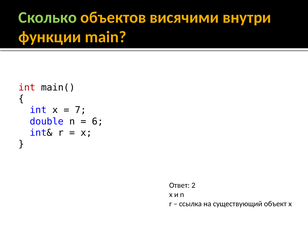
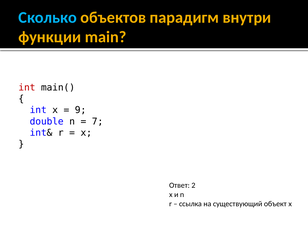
Сколько colour: light green -> light blue
висячими: висячими -> парадигм
7: 7 -> 9
6: 6 -> 7
